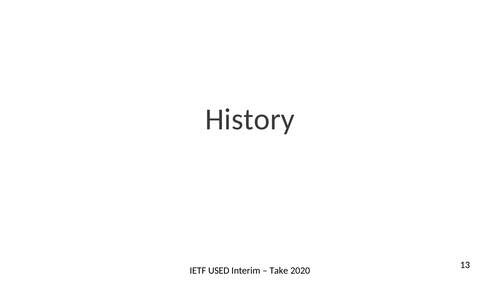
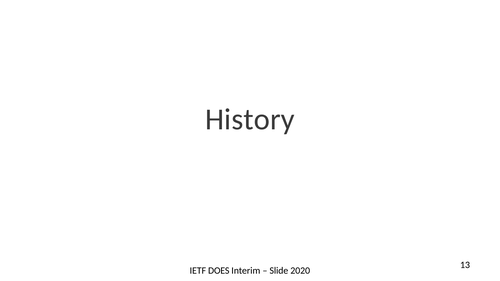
USED: USED -> DOES
Take: Take -> Slide
